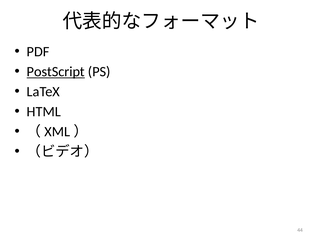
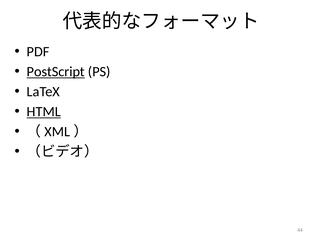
HTML underline: none -> present
